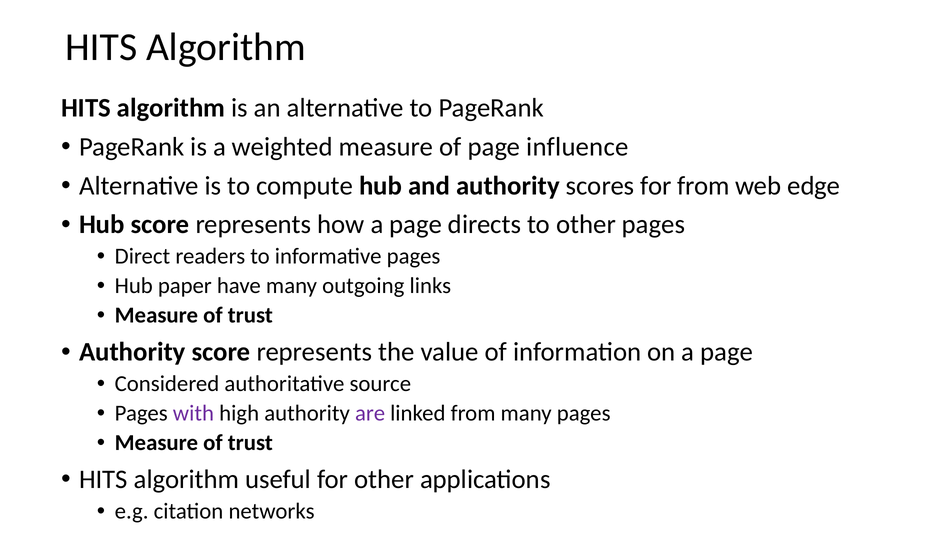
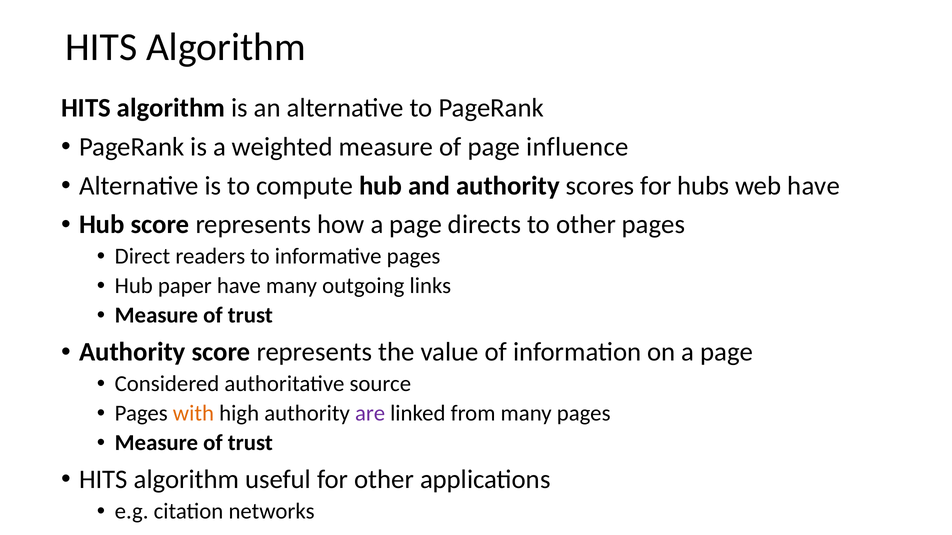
for from: from -> hubs
web edge: edge -> have
with colour: purple -> orange
